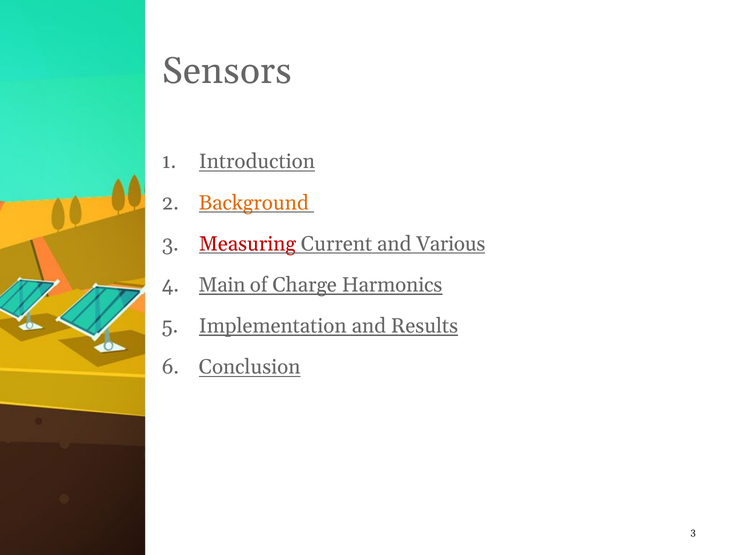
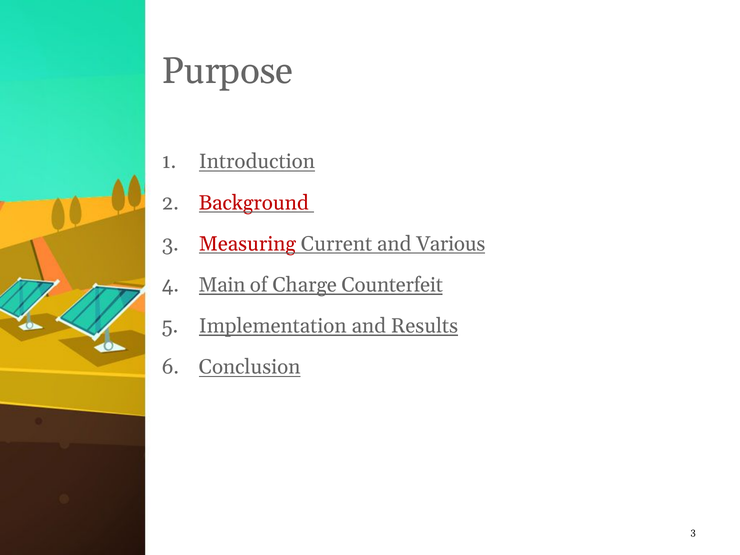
Sensors: Sensors -> Purpose
Background colour: orange -> red
Harmonics: Harmonics -> Counterfeit
